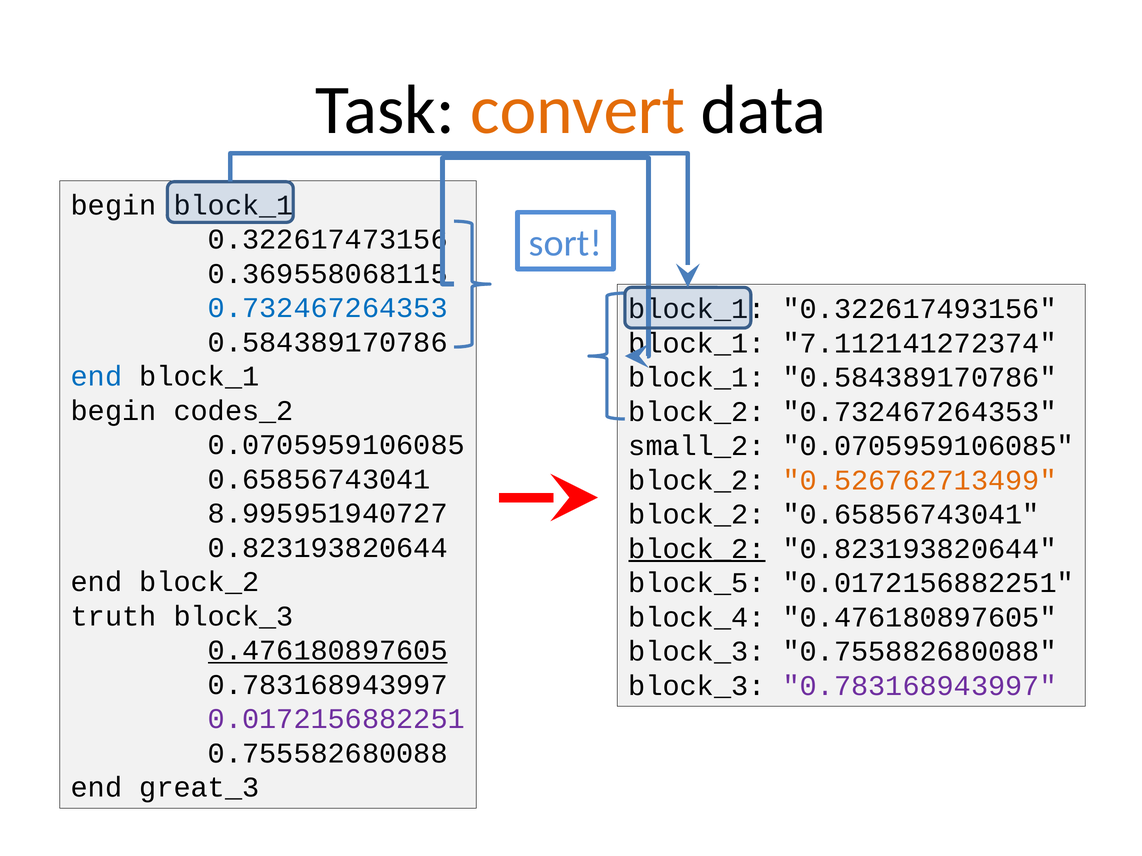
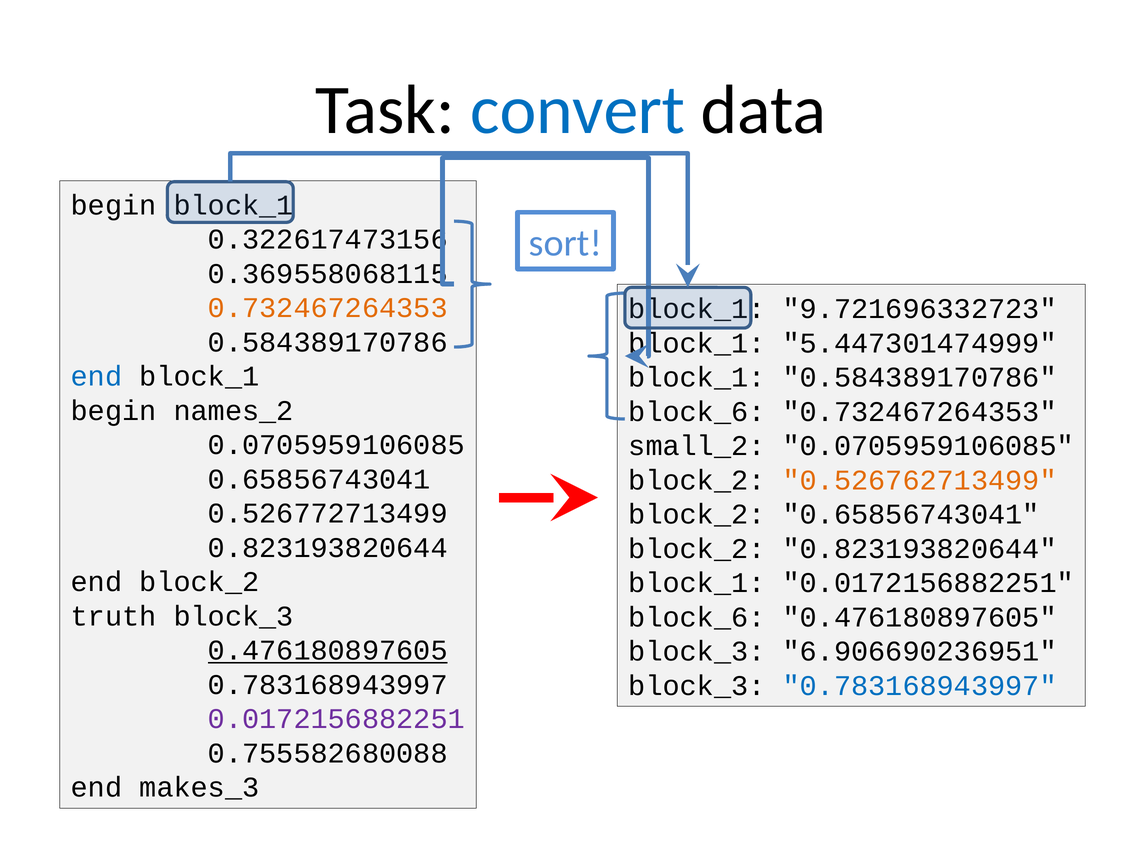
convert colour: orange -> blue
0.732467264353 at (328, 308) colour: blue -> orange
0.322617493156: 0.322617493156 -> 9.721696332723
7.112141272374: 7.112141272374 -> 5.447301474999
codes_2: codes_2 -> names_2
block_2 at (697, 412): block_2 -> block_6
8.995951940727: 8.995951940727 -> 0.526772713499
block_2 at (697, 549) underline: present -> none
block_5 at (697, 583): block_5 -> block_1
block_4 at (697, 618): block_4 -> block_6
0.755882680088: 0.755882680088 -> 6.906690236951
0.783168943997 at (920, 686) colour: purple -> blue
great_3: great_3 -> makes_3
